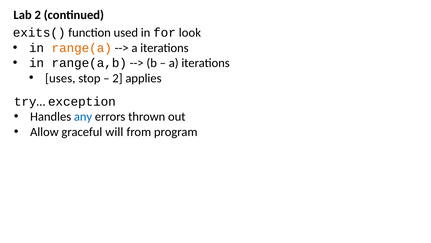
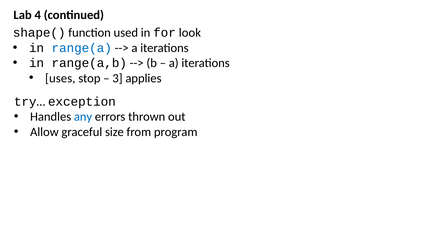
Lab 2: 2 -> 4
exits(: exits( -> shape(
range(a colour: orange -> blue
2 at (117, 78): 2 -> 3
will: will -> size
